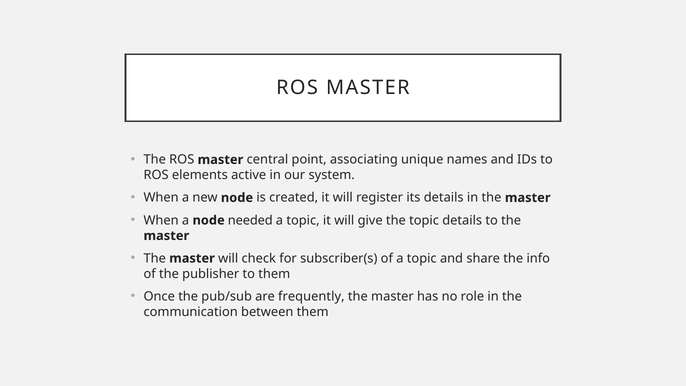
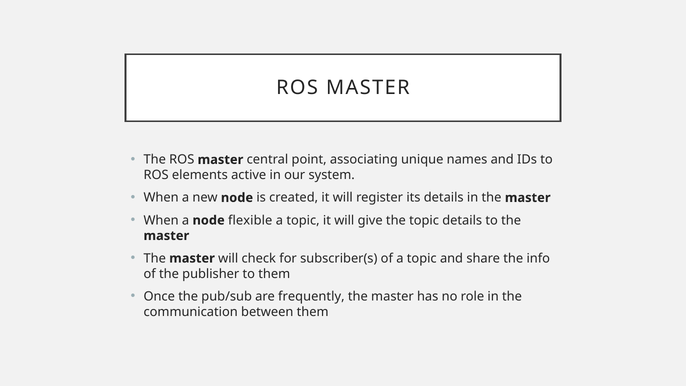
needed: needed -> flexible
